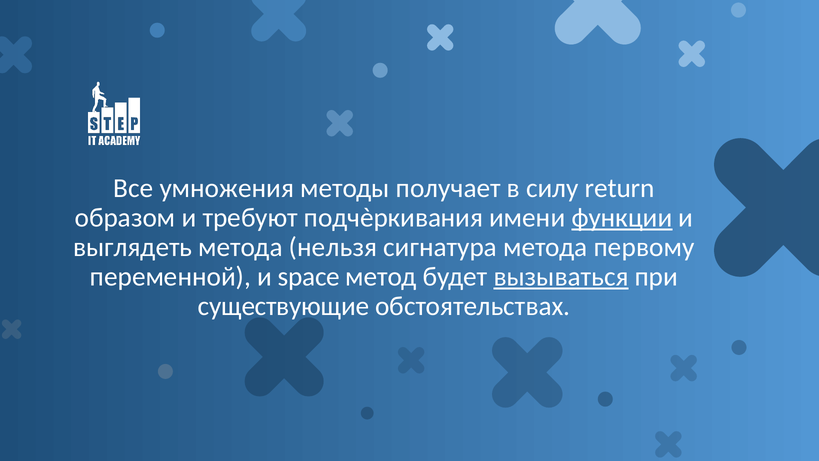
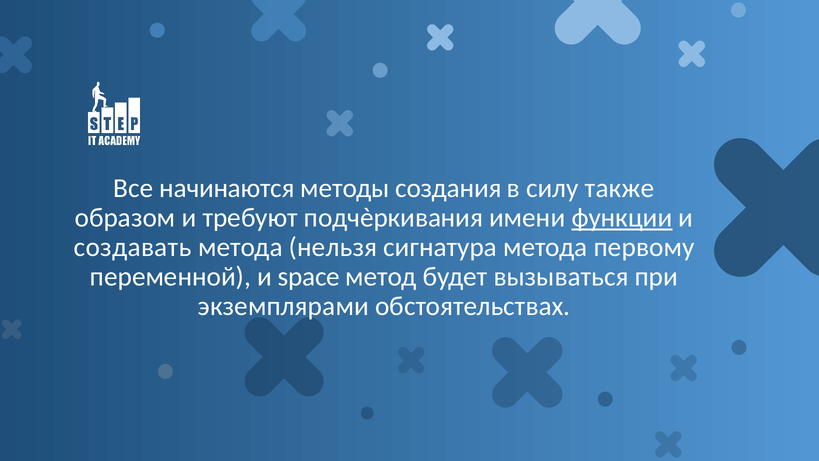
умножения: умножения -> начинаются
получает: получает -> создания
return: return -> также
выглядеть: выглядеть -> создавать
вызываться underline: present -> none
существующие: существующие -> экземплярами
